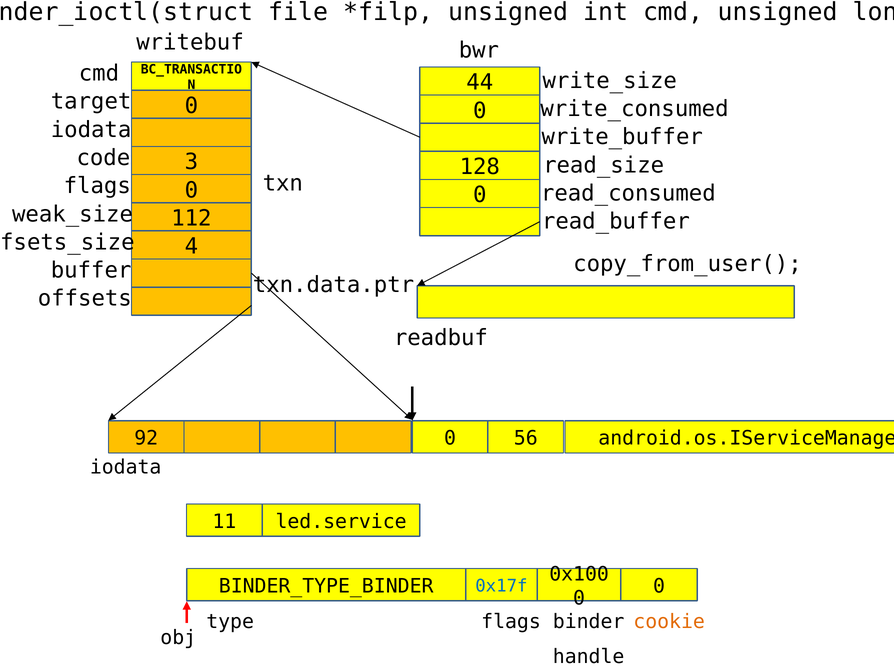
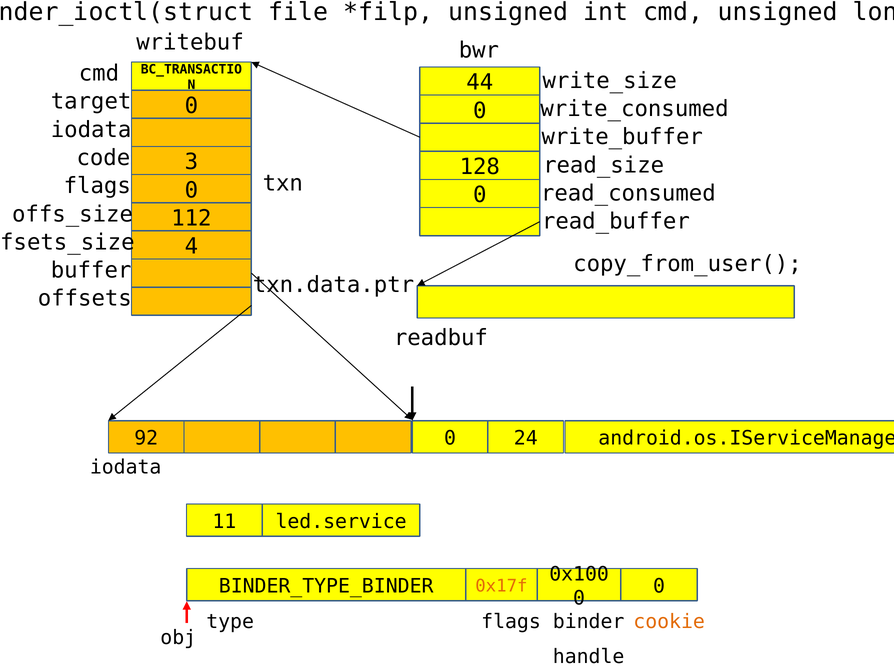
weak_size: weak_size -> offs_size
56: 56 -> 24
0x17f colour: blue -> orange
